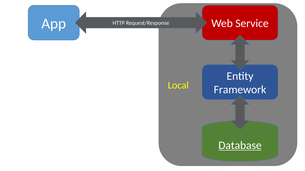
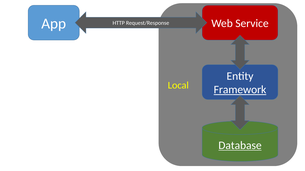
Framework underline: none -> present
